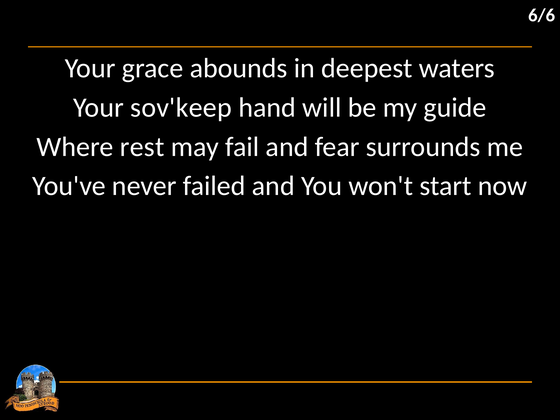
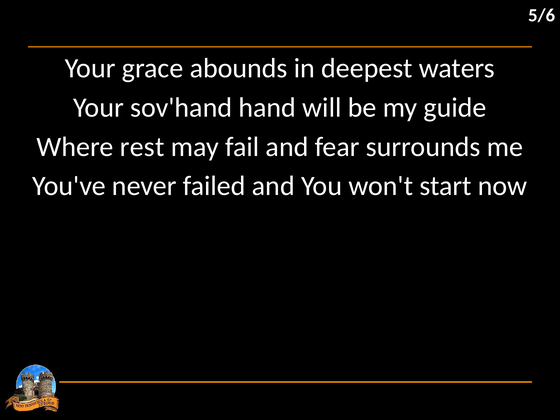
6/6: 6/6 -> 5/6
sov'keep: sov'keep -> sov'hand
